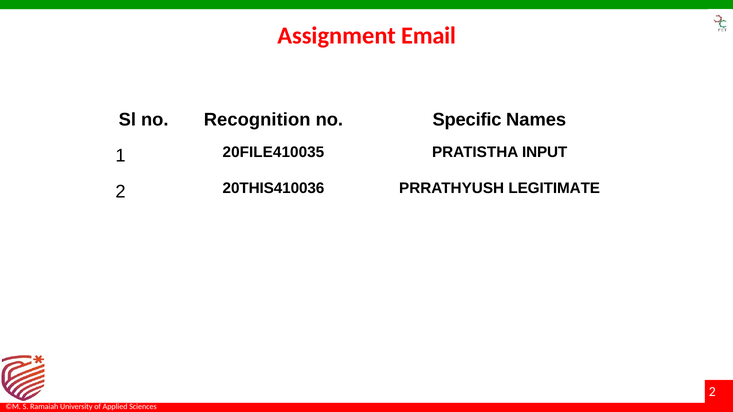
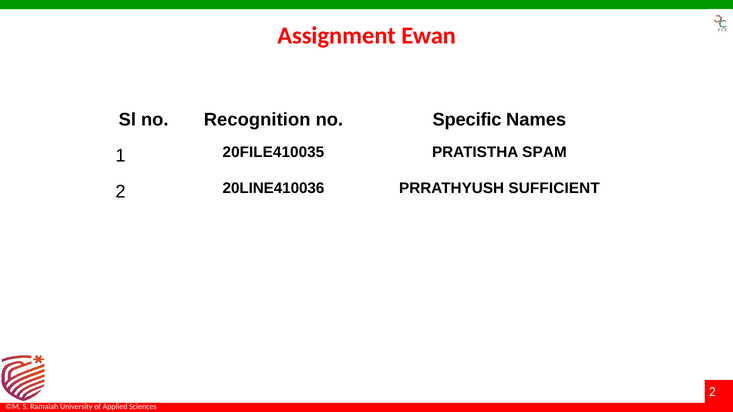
Email: Email -> Ewan
INPUT: INPUT -> SPAM
20THIS410036: 20THIS410036 -> 20LINE410036
LEGITIMATE: LEGITIMATE -> SUFFICIENT
